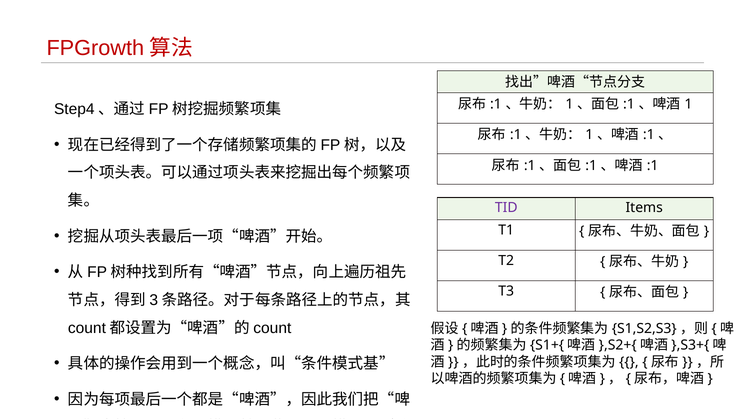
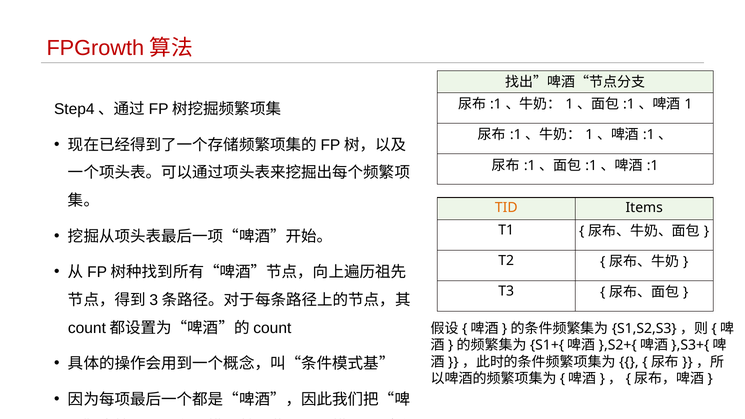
TID colour: purple -> orange
